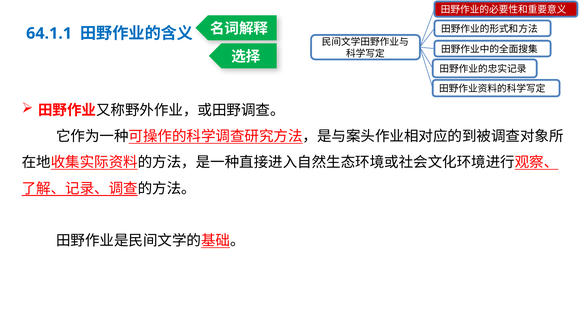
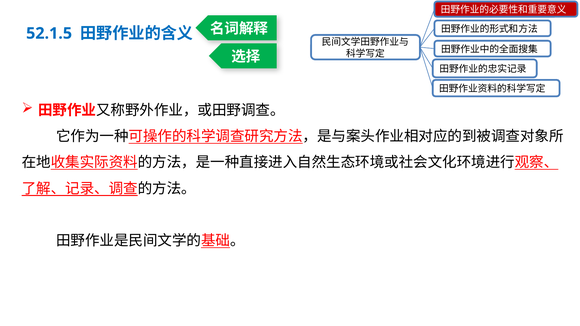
64.1.1: 64.1.1 -> 52.1.5
